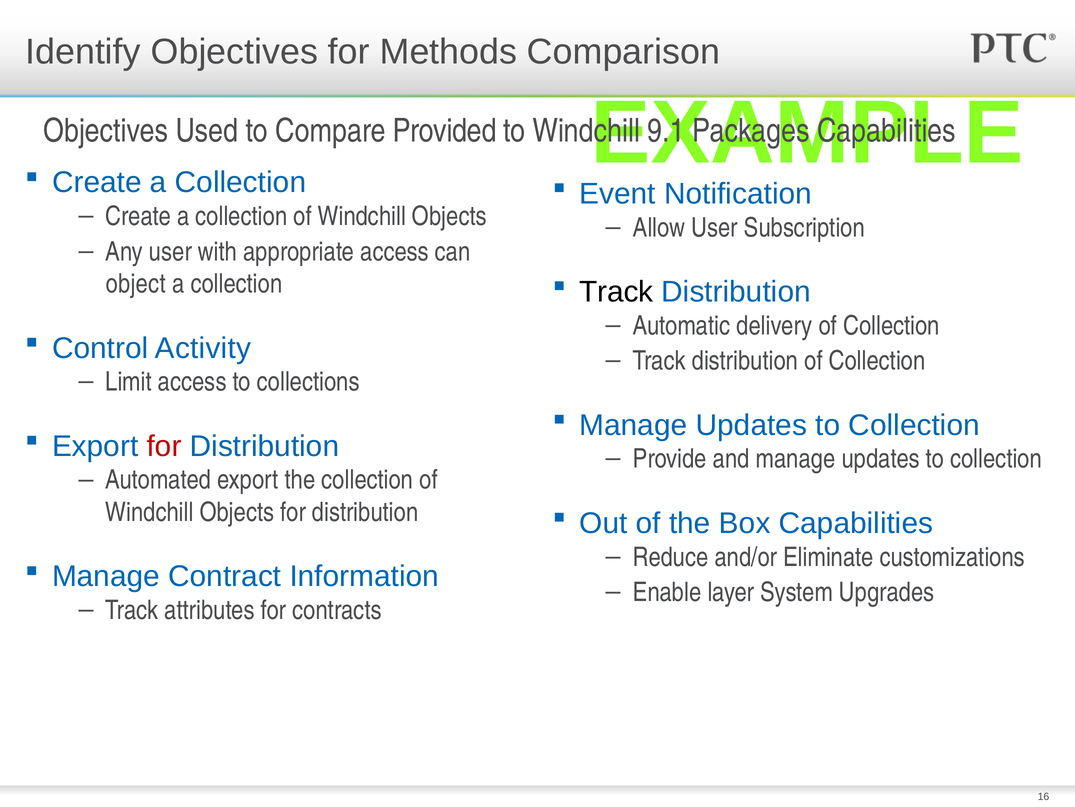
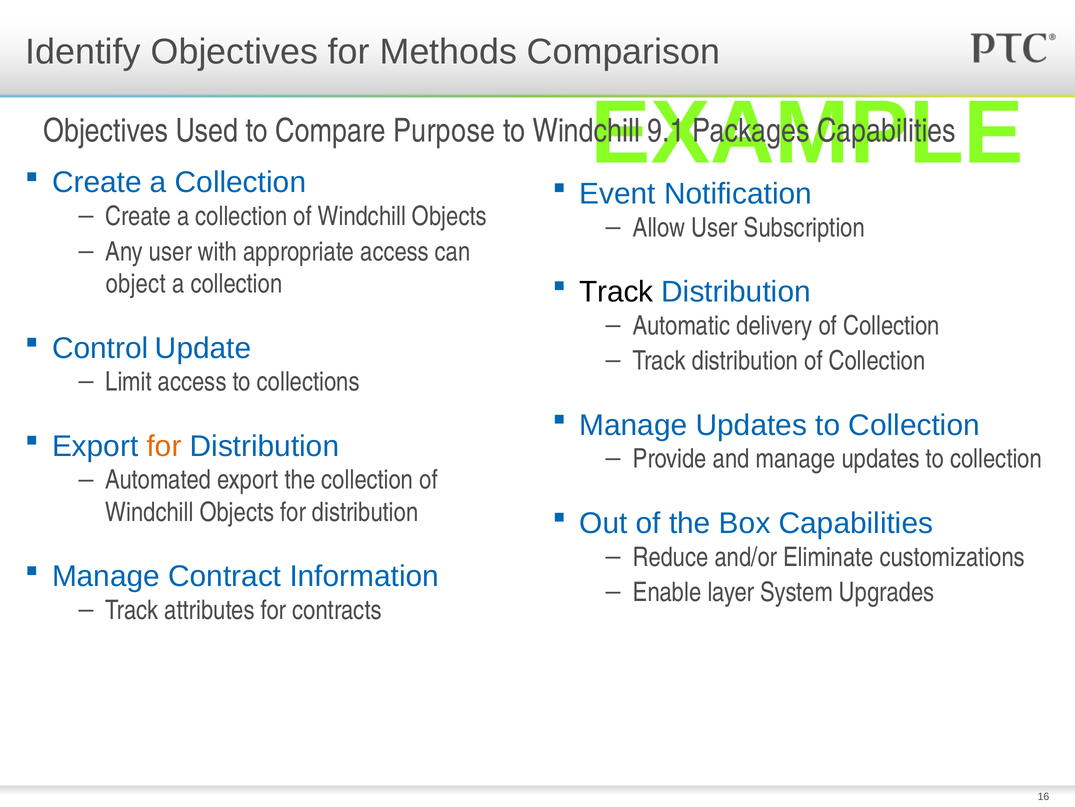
Provided: Provided -> Purpose
Activity: Activity -> Update
for at (164, 446) colour: red -> orange
